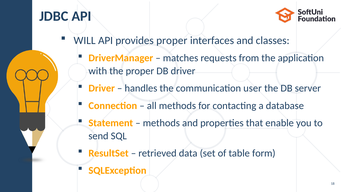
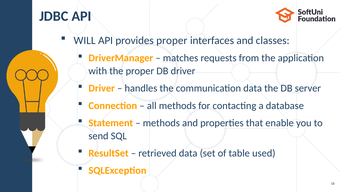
communication user: user -> data
form: form -> used
